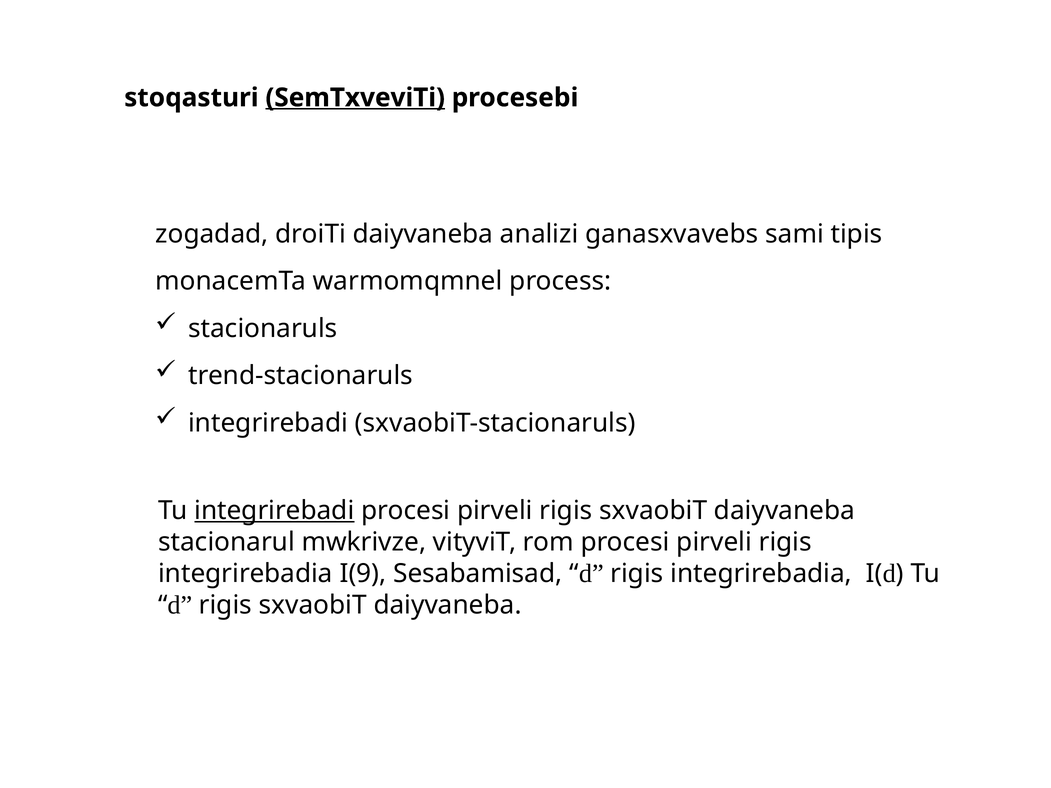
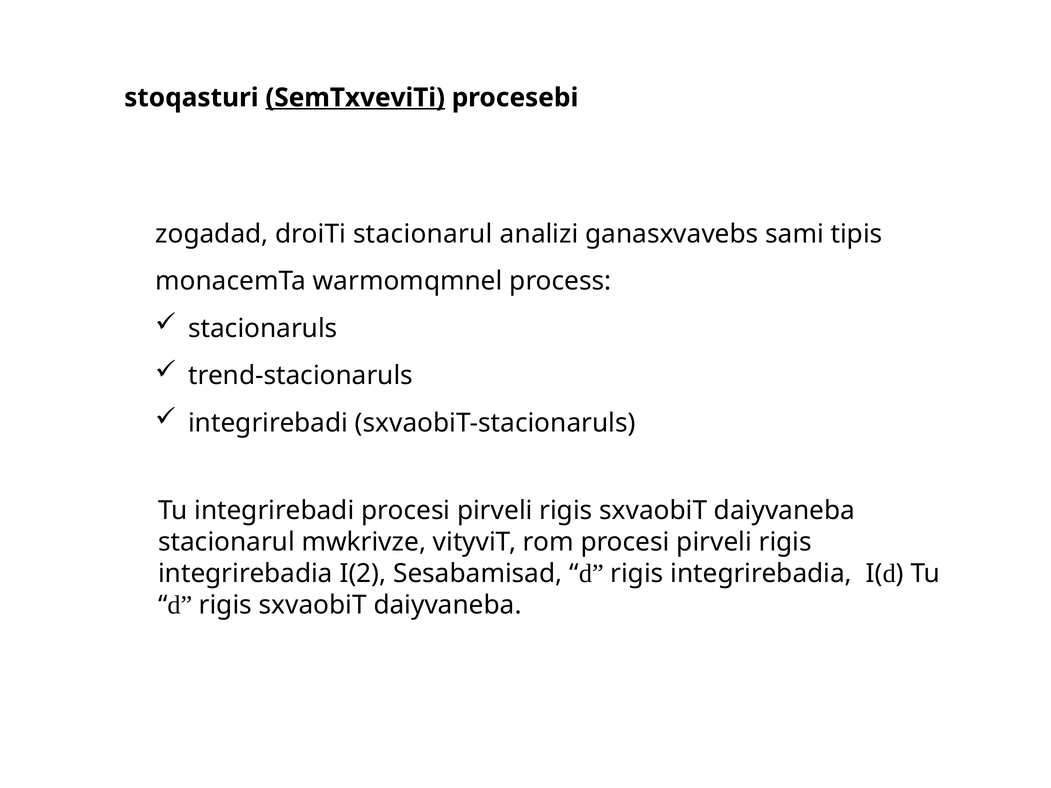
droiTi daiyvaneba: daiyvaneba -> stacionarul
integrirebadi at (274, 511) underline: present -> none
I(9: I(9 -> I(2
